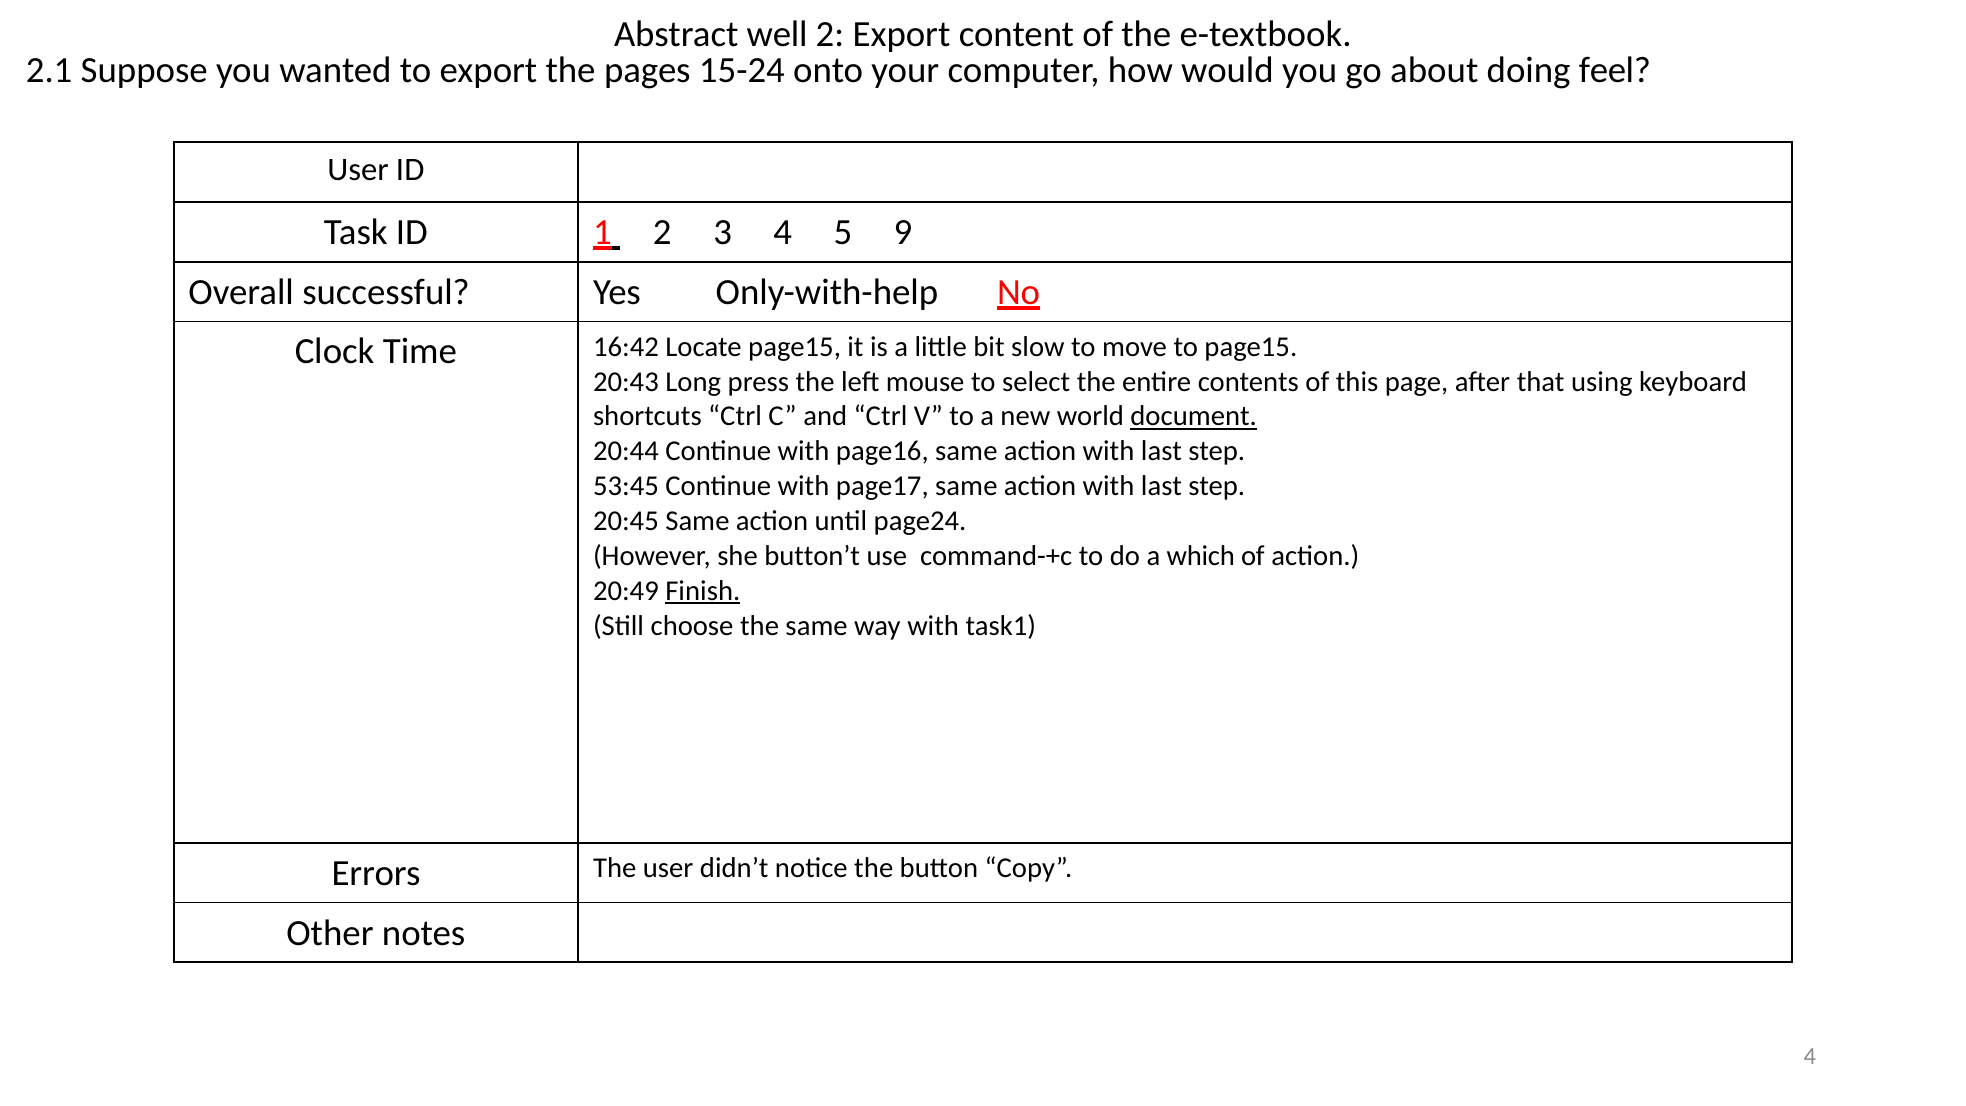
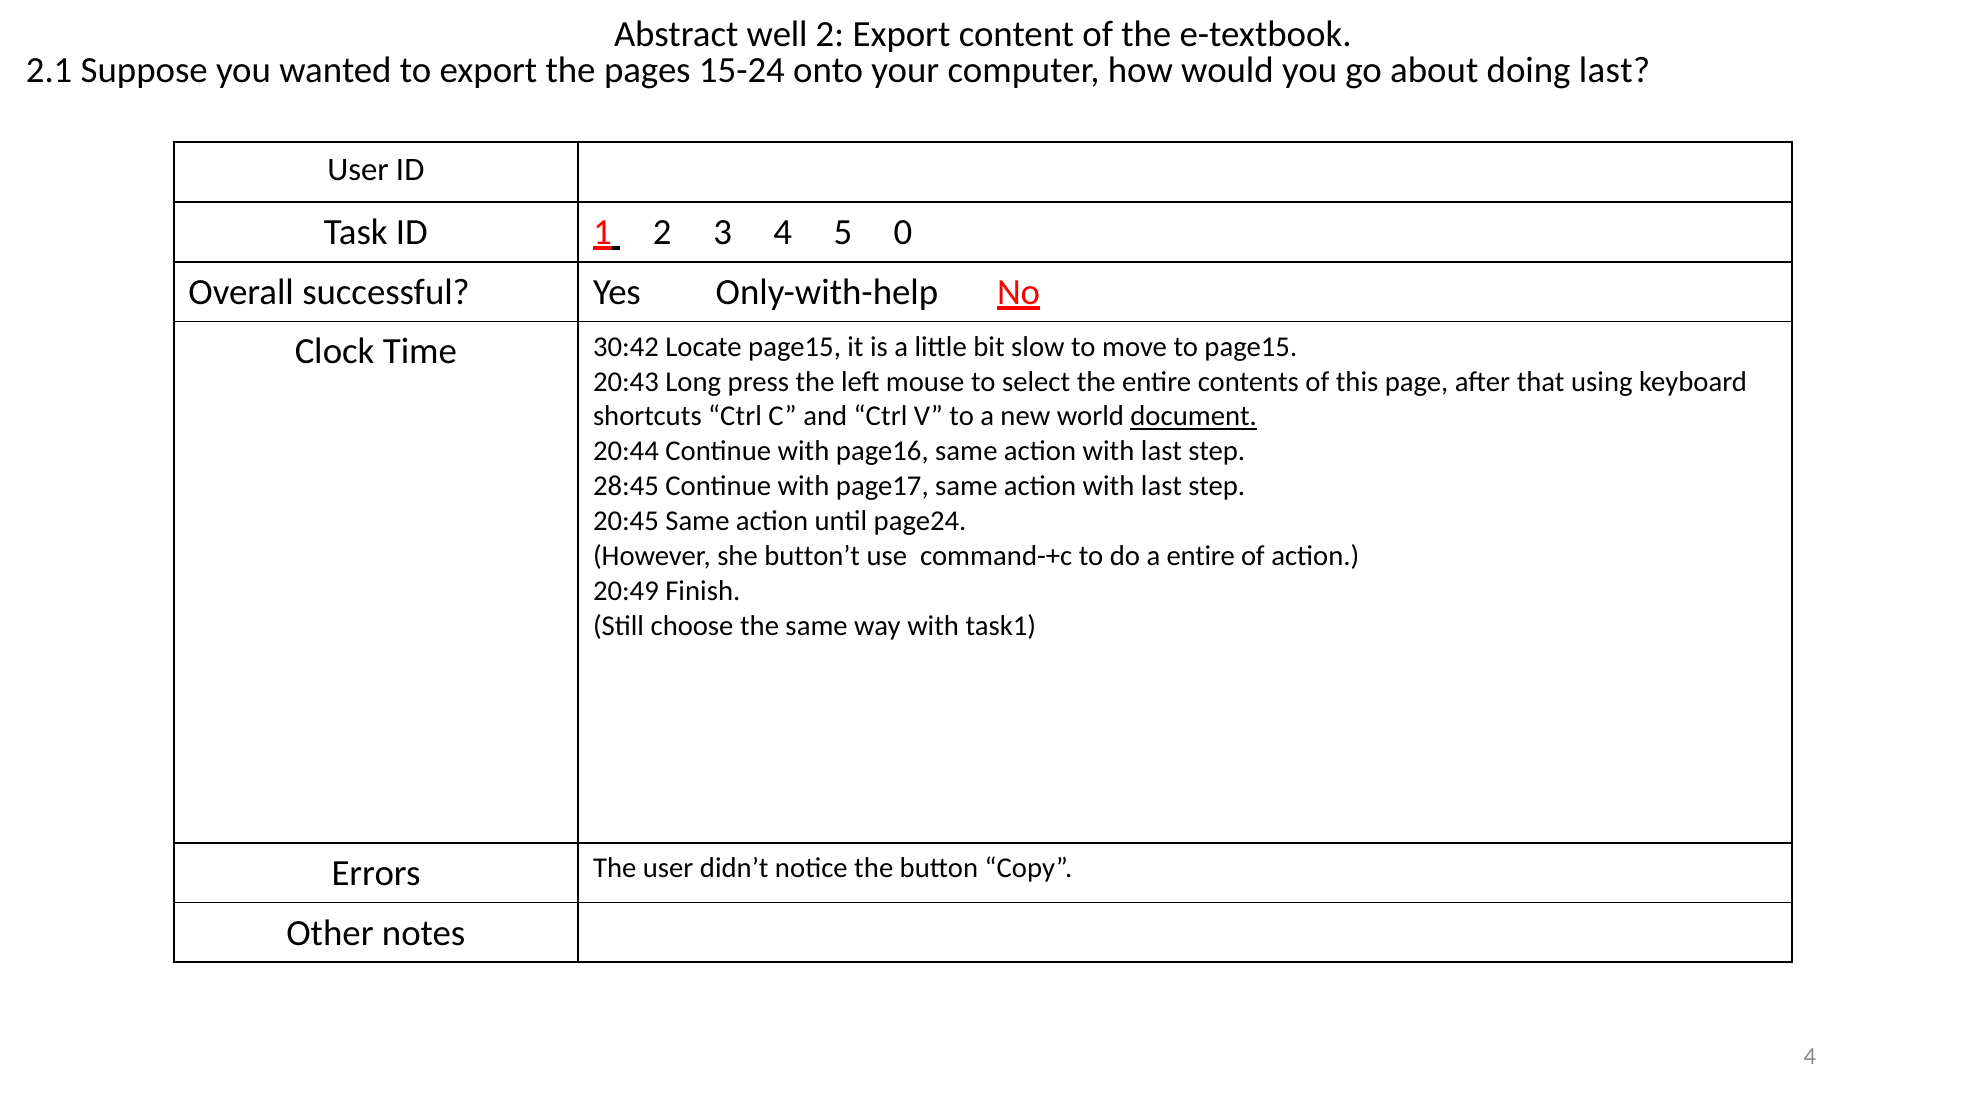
doing feel: feel -> last
9: 9 -> 0
16:42: 16:42 -> 30:42
53:45: 53:45 -> 28:45
a which: which -> entire
Finish underline: present -> none
